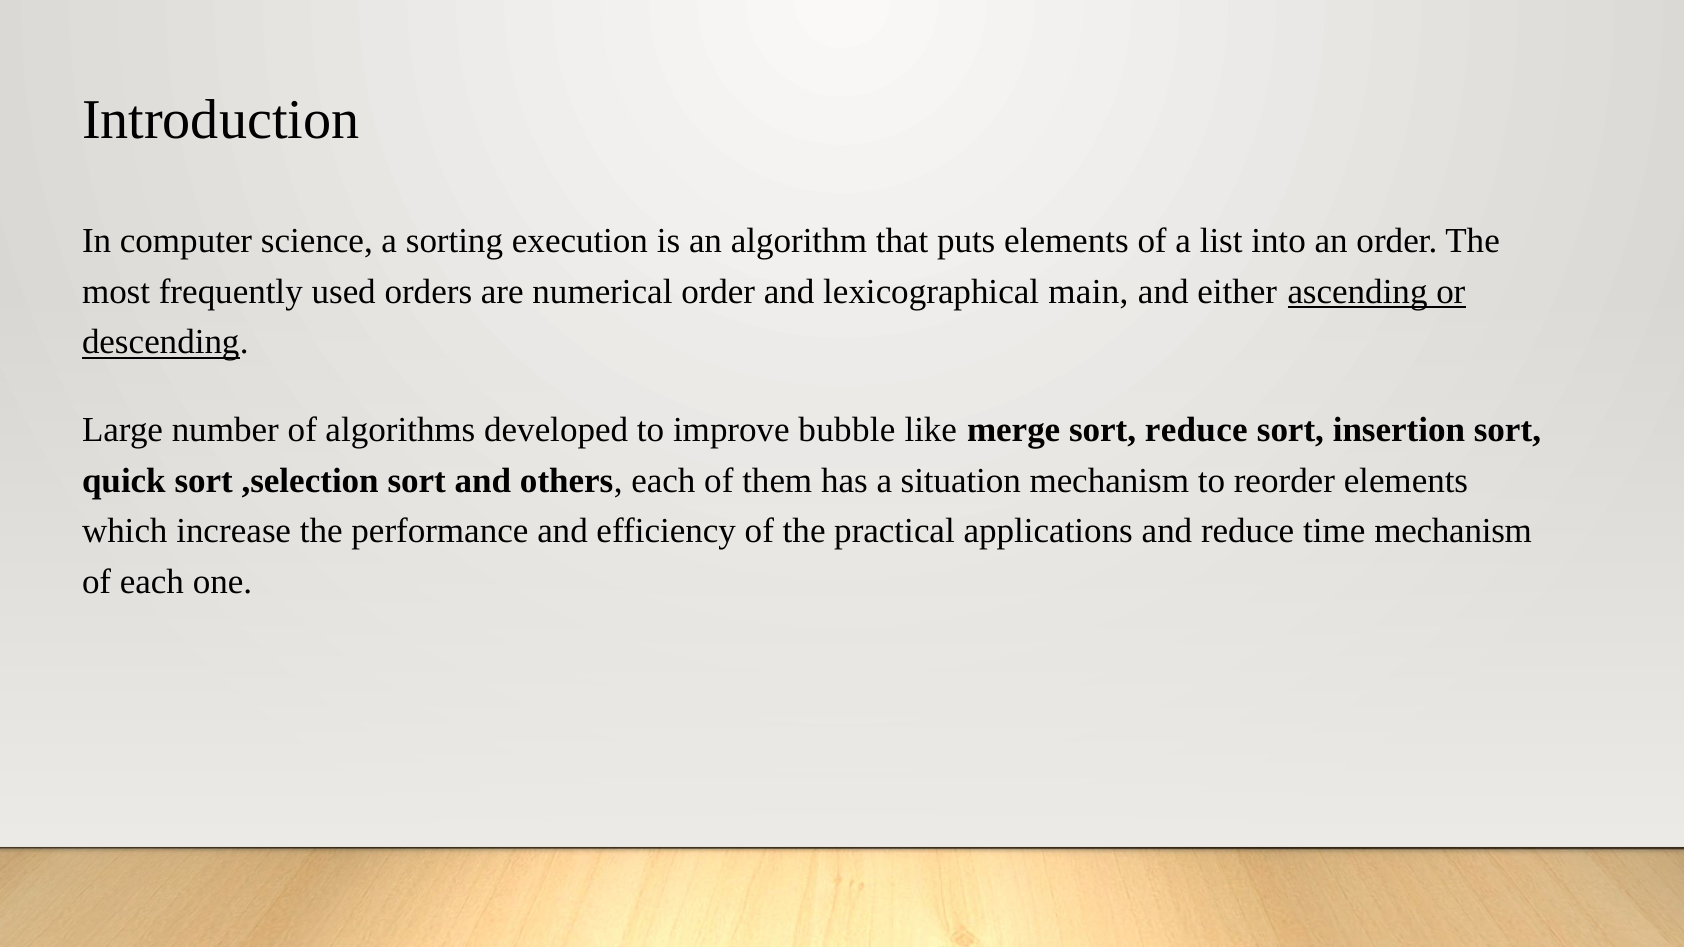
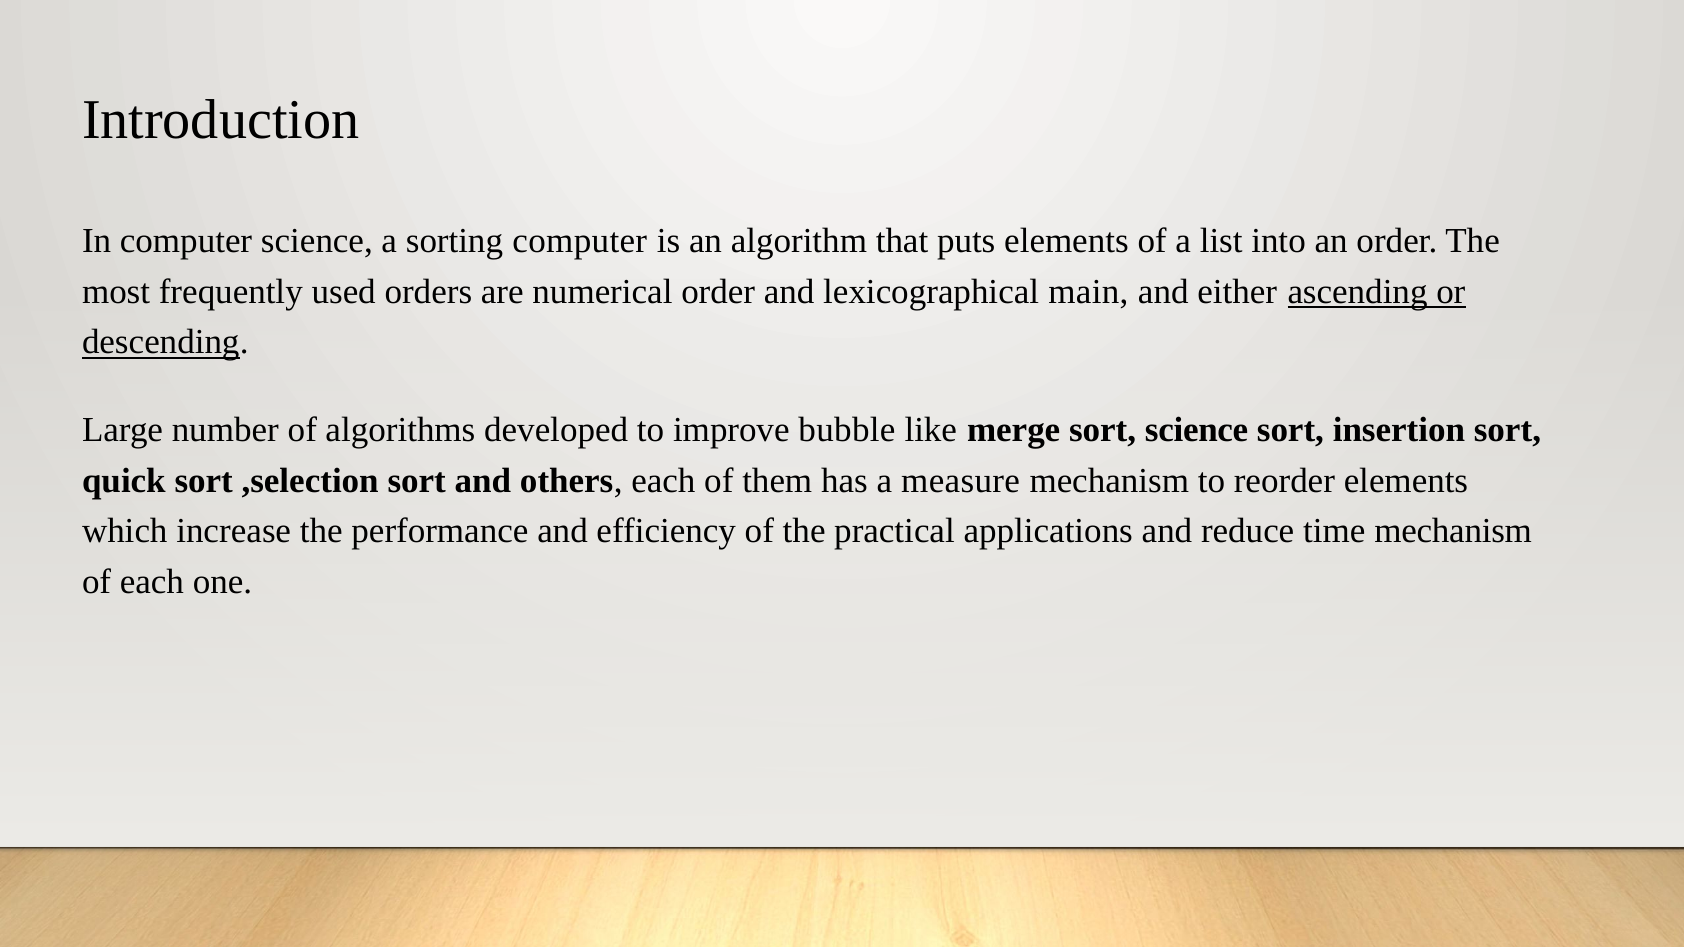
sorting execution: execution -> computer
sort reduce: reduce -> science
situation: situation -> measure
